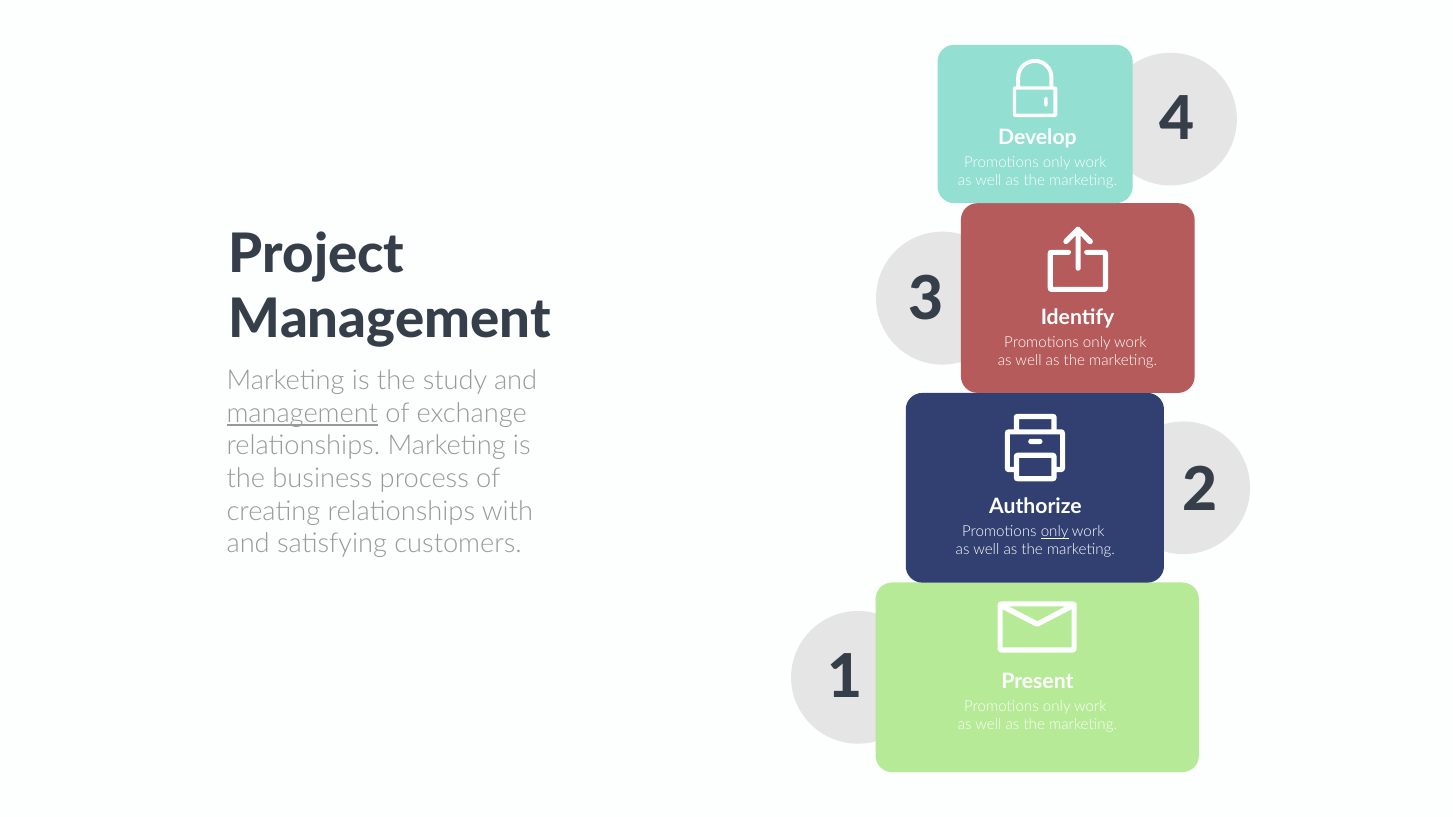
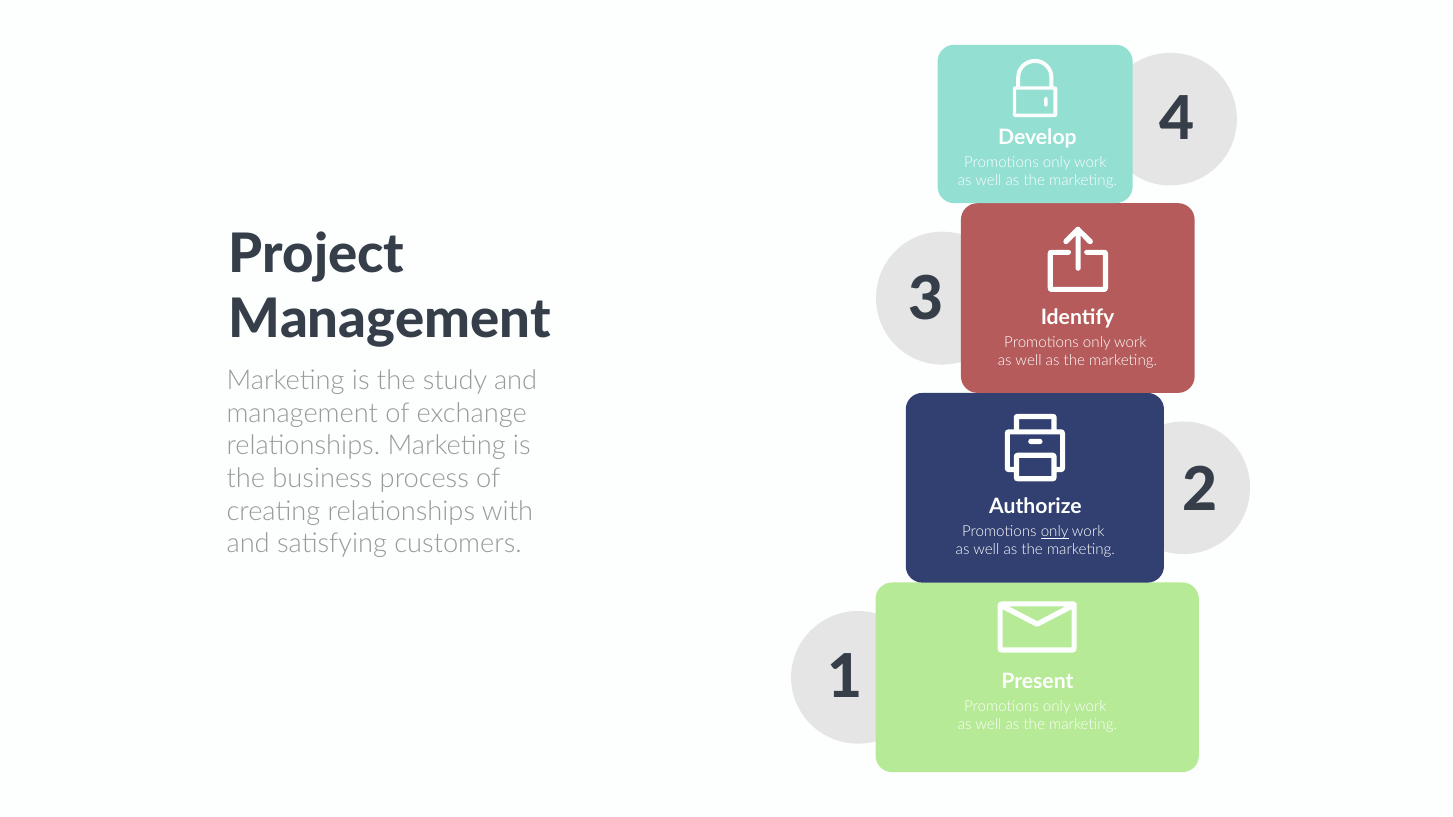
management at (302, 413) underline: present -> none
